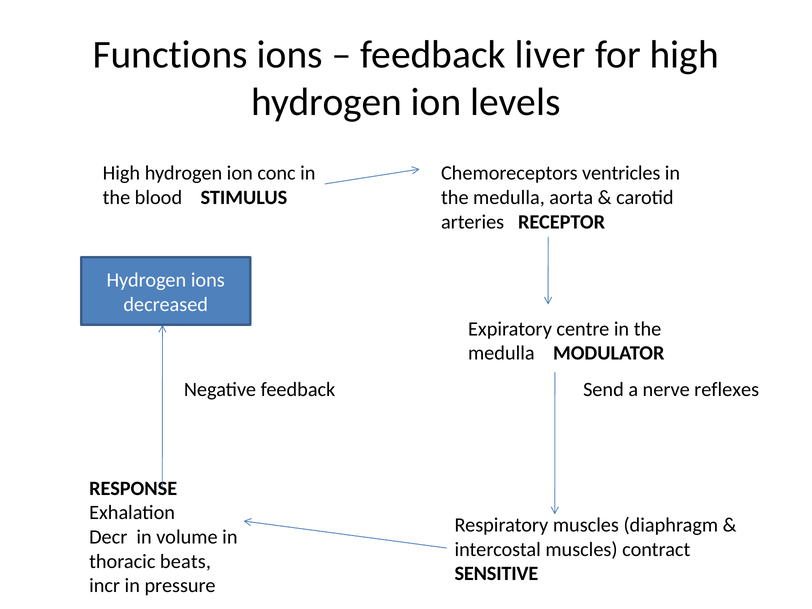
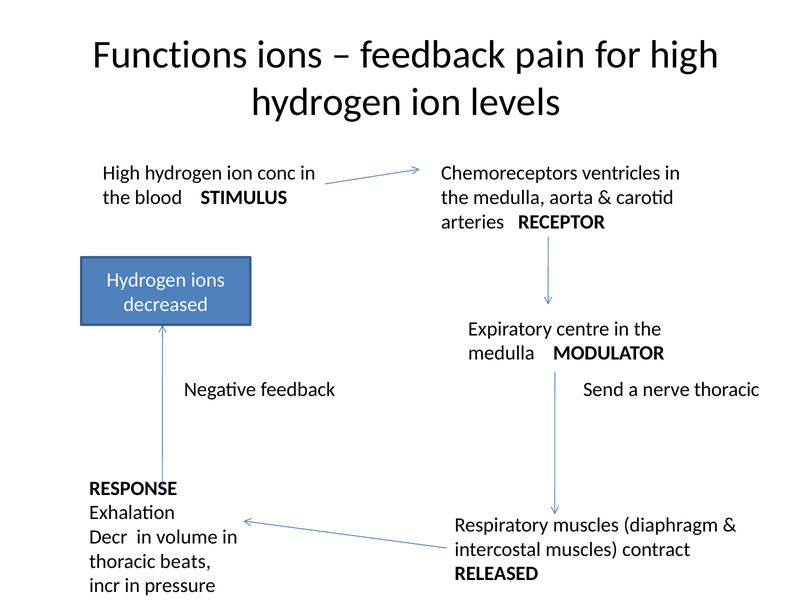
liver: liver -> pain
nerve reflexes: reflexes -> thoracic
SENSITIVE: SENSITIVE -> RELEASED
